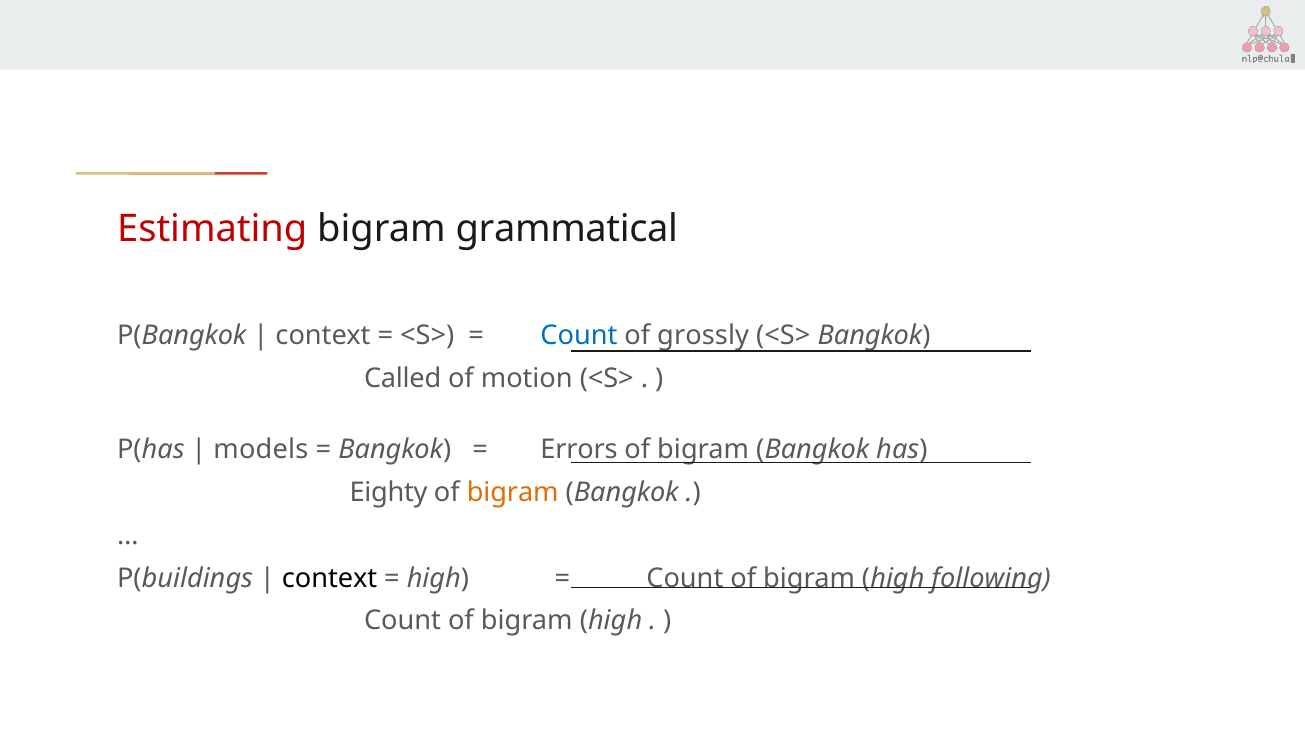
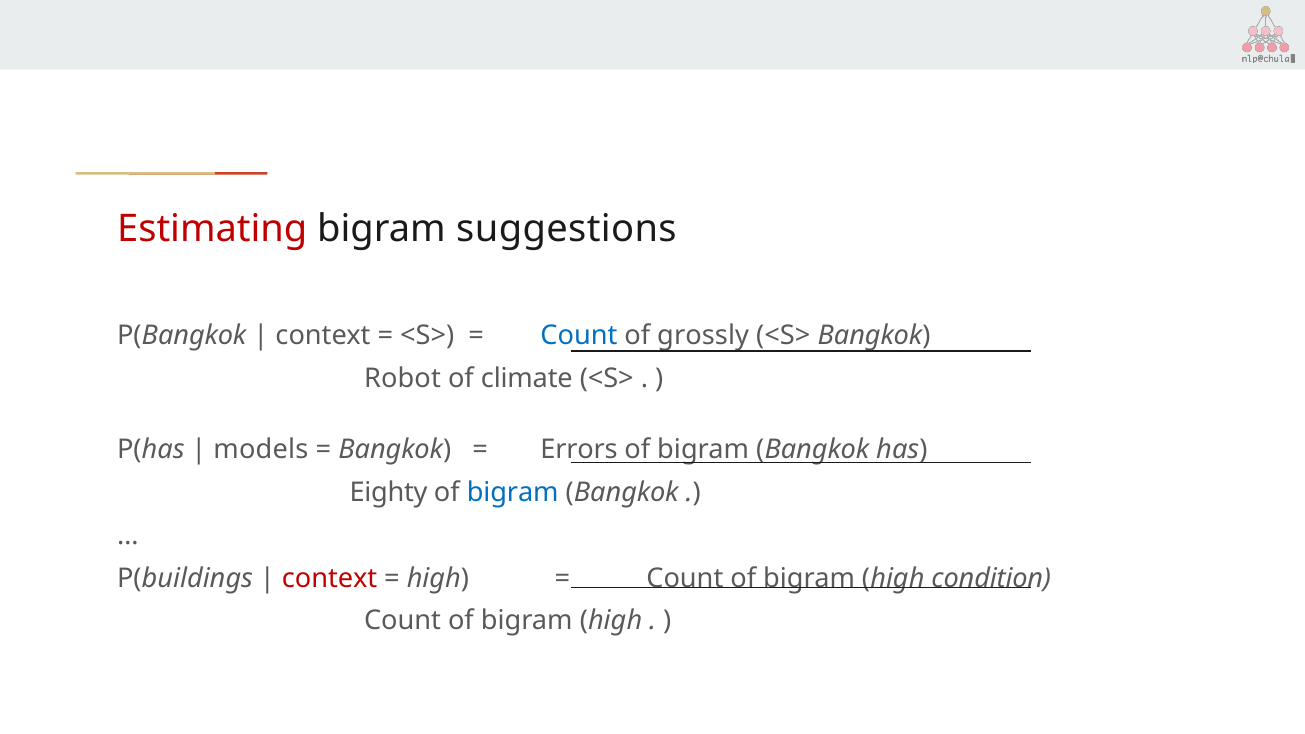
grammatical: grammatical -> suggestions
Called: Called -> Robot
motion: motion -> climate
bigram at (513, 493) colour: orange -> blue
context at (330, 578) colour: black -> red
following: following -> condition
